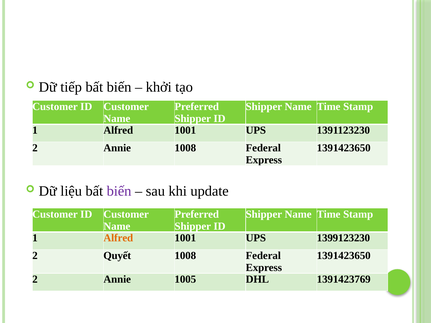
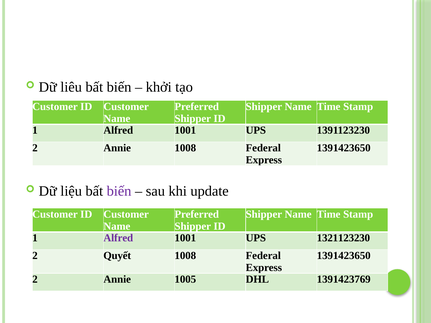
tiếp: tiếp -> liêu
Alfred at (118, 238) colour: orange -> purple
1399123230: 1399123230 -> 1321123230
